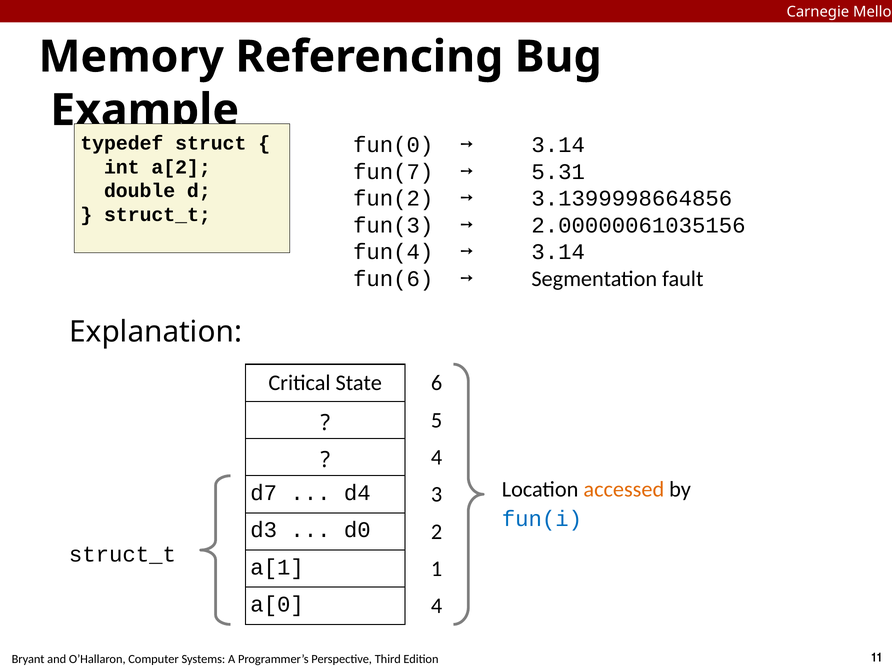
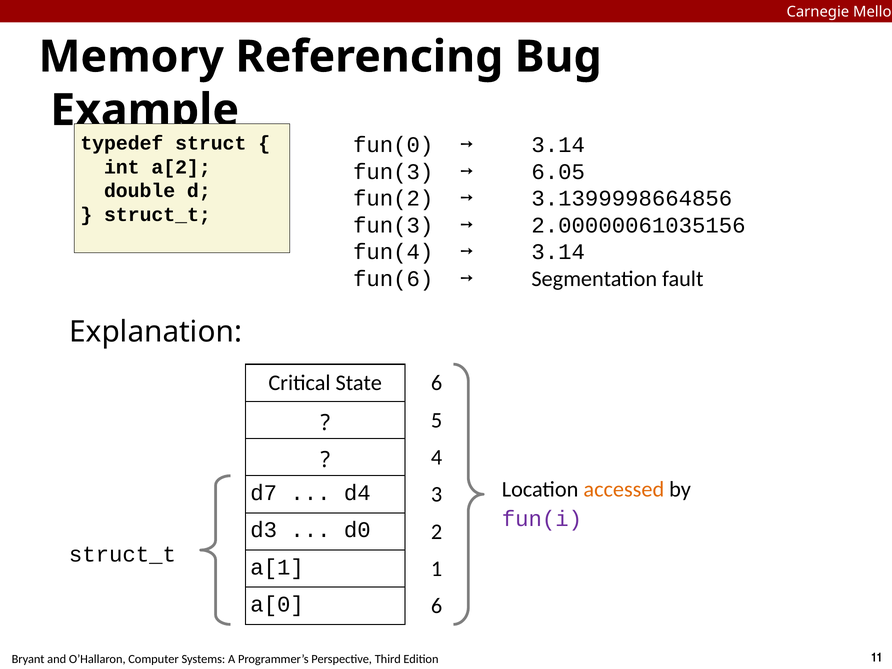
fun(7 at (393, 172): fun(7 -> fun(3
5.31: 5.31 -> 6.05
fun(i colour: blue -> purple
a[0 4: 4 -> 6
